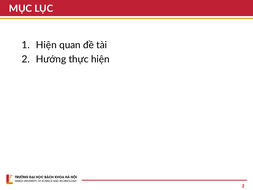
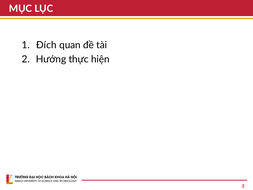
Hiện at (46, 45): Hiện -> Đích
